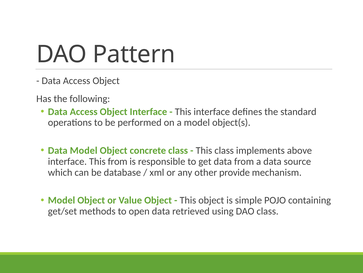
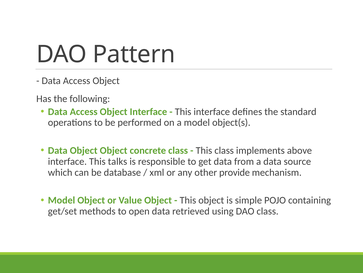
Data Model: Model -> Object
This from: from -> talks
